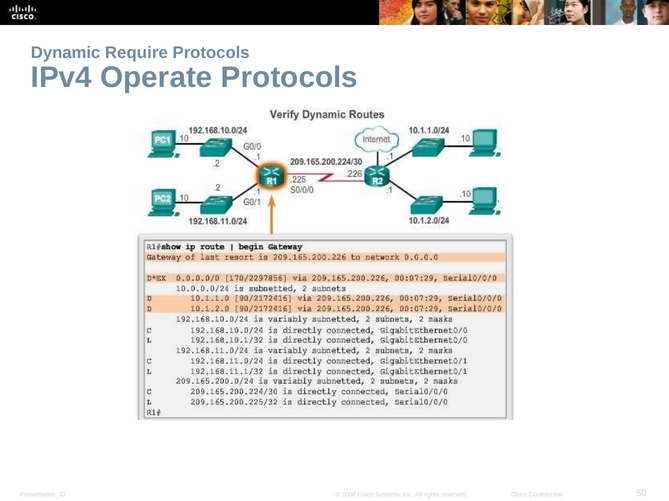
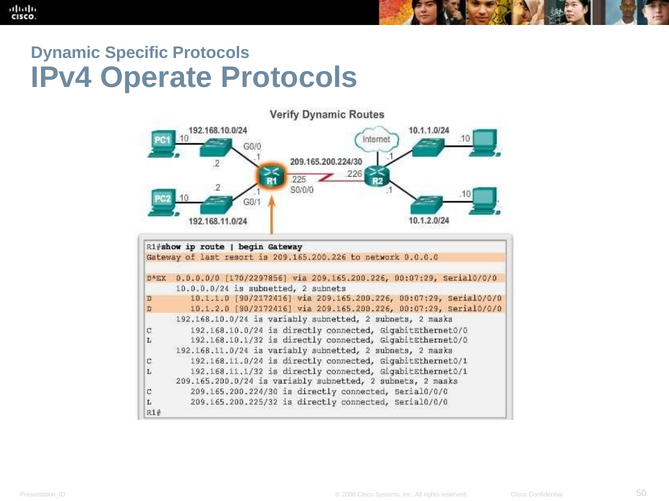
Require: Require -> Specific
